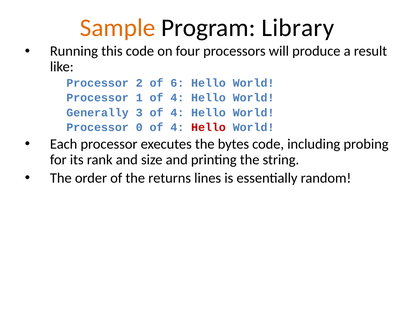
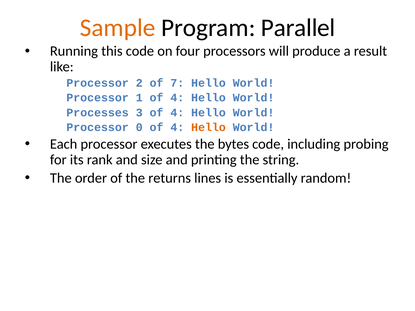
Library: Library -> Parallel
6: 6 -> 7
Generally: Generally -> Processes
Hello at (208, 127) colour: red -> orange
